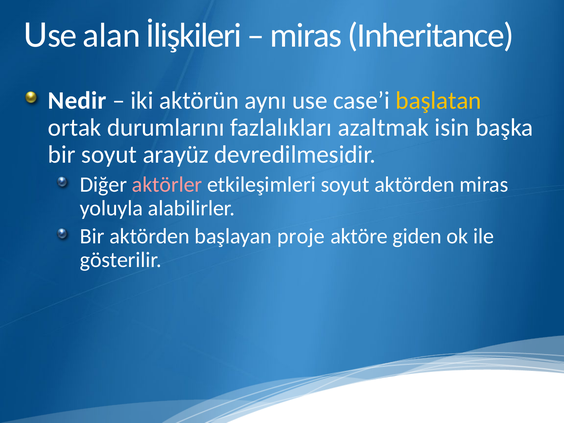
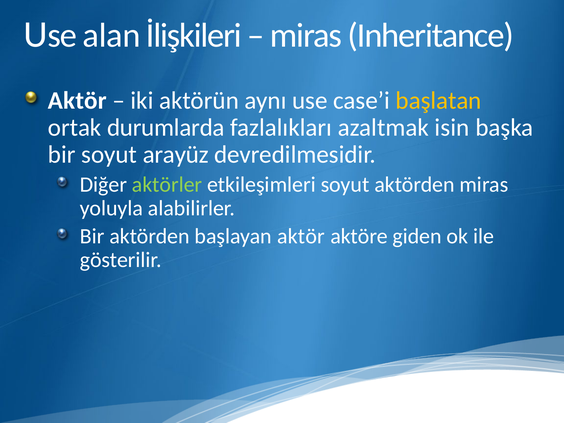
Nedir at (77, 100): Nedir -> Aktör
durumlarını: durumlarını -> durumlarda
aktörler colour: pink -> light green
başlayan proje: proje -> aktör
